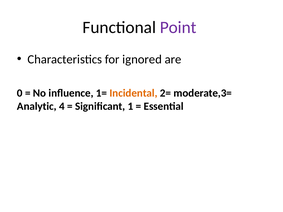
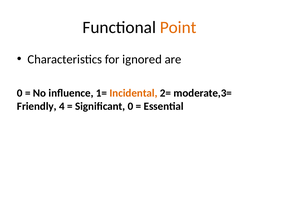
Point colour: purple -> orange
Analytic: Analytic -> Friendly
Significant 1: 1 -> 0
